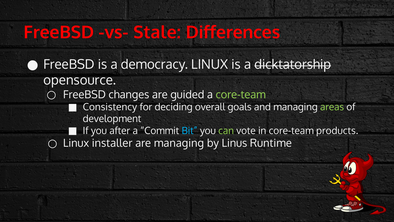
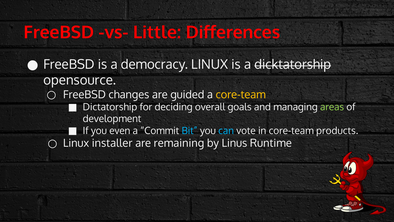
Stale: Stale -> Little
core-team at (241, 95) colour: light green -> yellow
Consistency: Consistency -> Dictatorship
after: after -> even
can colour: light green -> light blue
are managing: managing -> remaining
